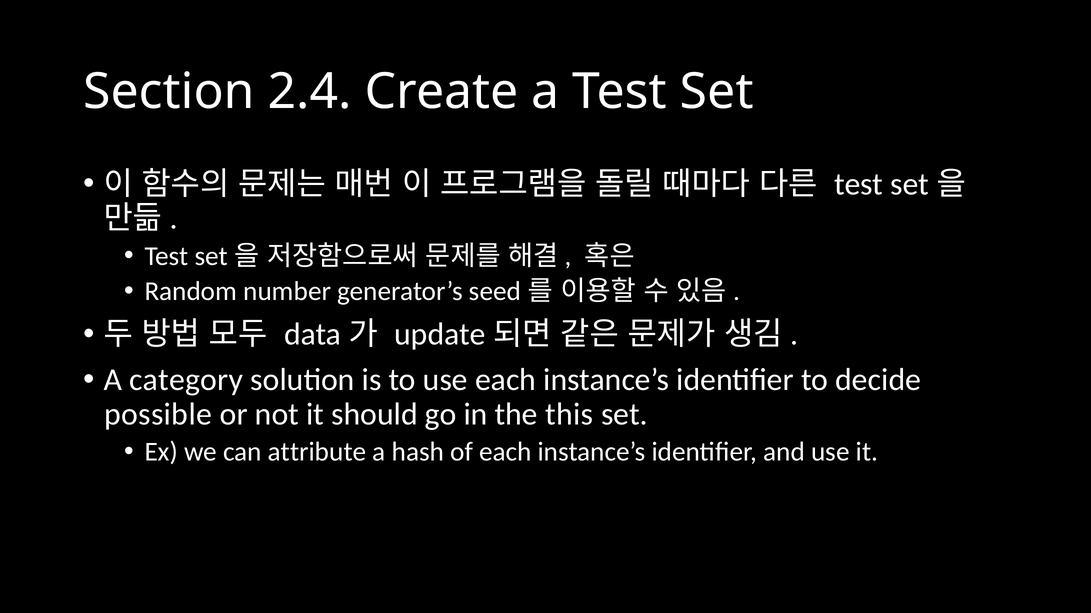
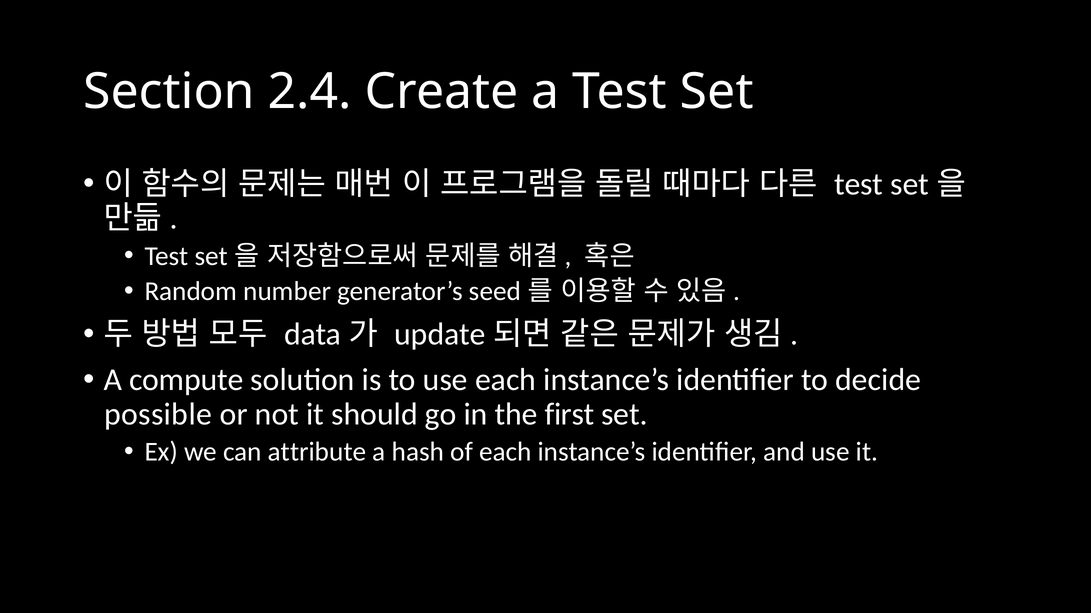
category: category -> compute
this: this -> first
